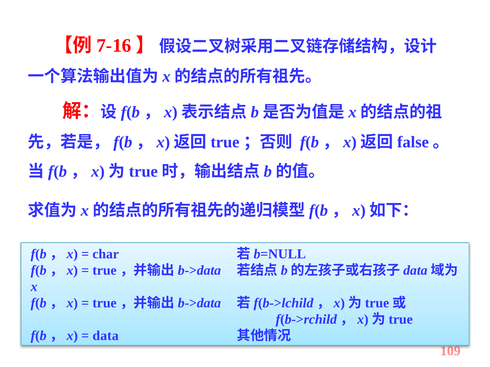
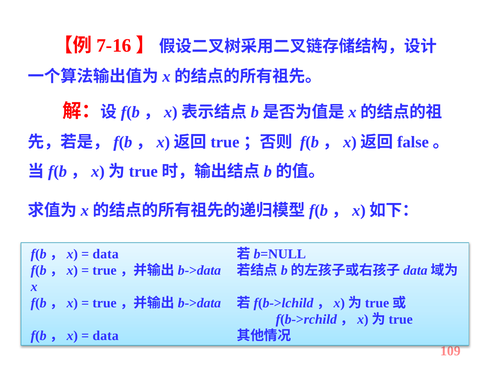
char at (106, 254): char -> data
